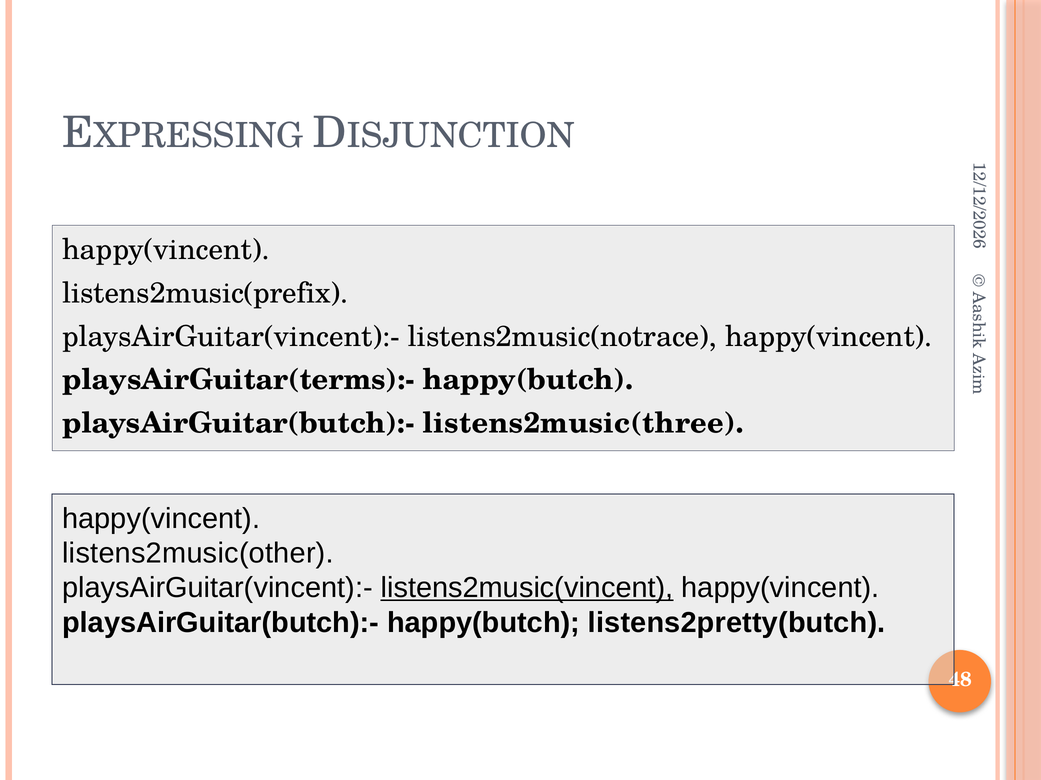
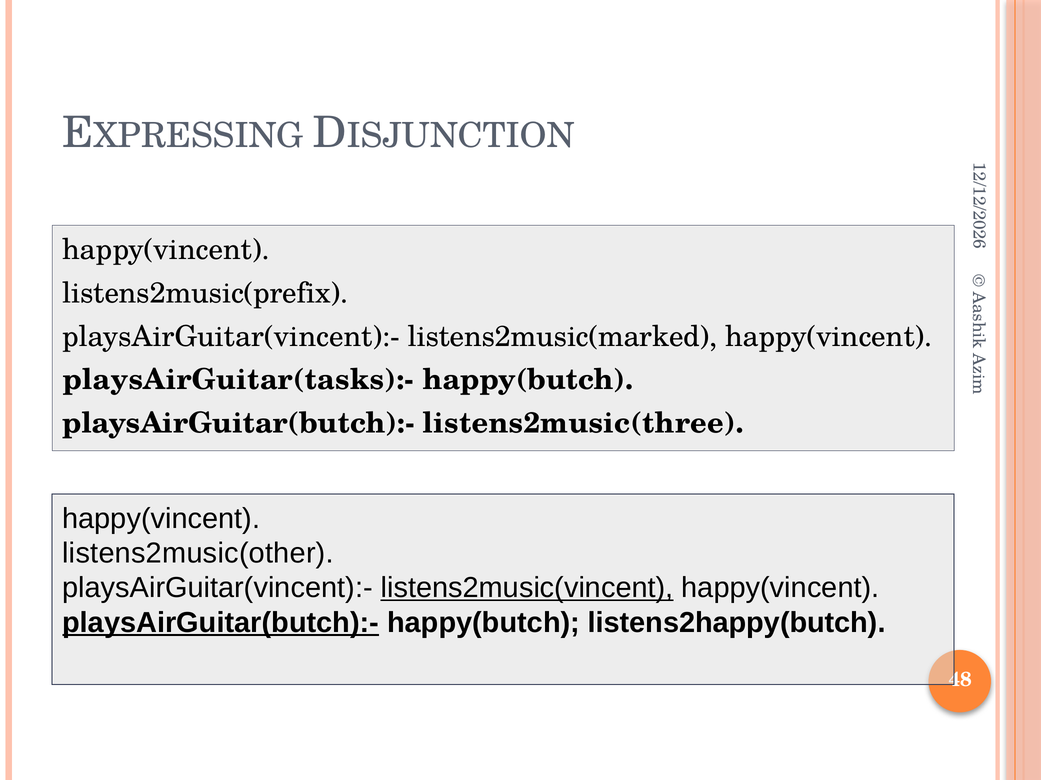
listens2music(notrace: listens2music(notrace -> listens2music(marked
playsAirGuitar(terms):-: playsAirGuitar(terms):- -> playsAirGuitar(tasks):-
playsAirGuitar(butch):- at (221, 623) underline: none -> present
listens2pretty(butch: listens2pretty(butch -> listens2happy(butch
